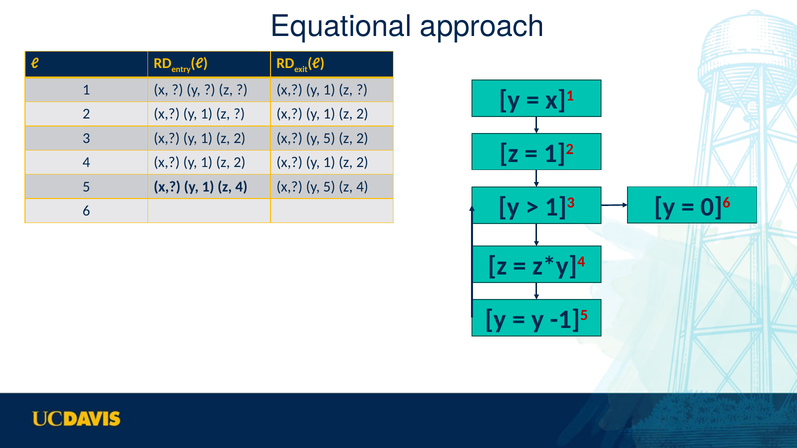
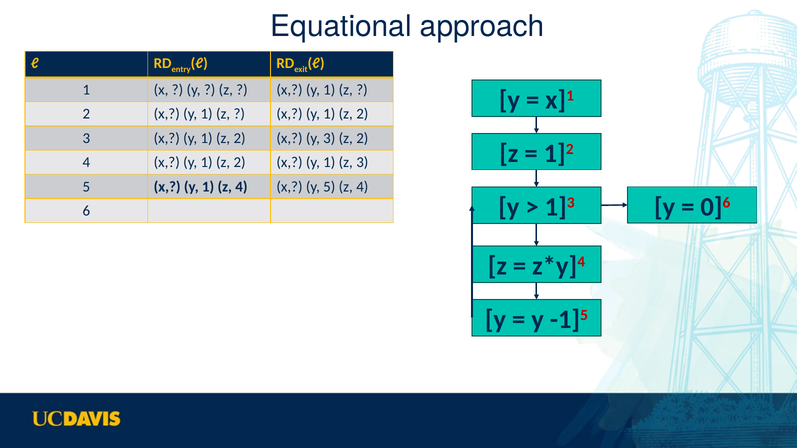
2 x y 5: 5 -> 3
2 at (362, 163): 2 -> 3
